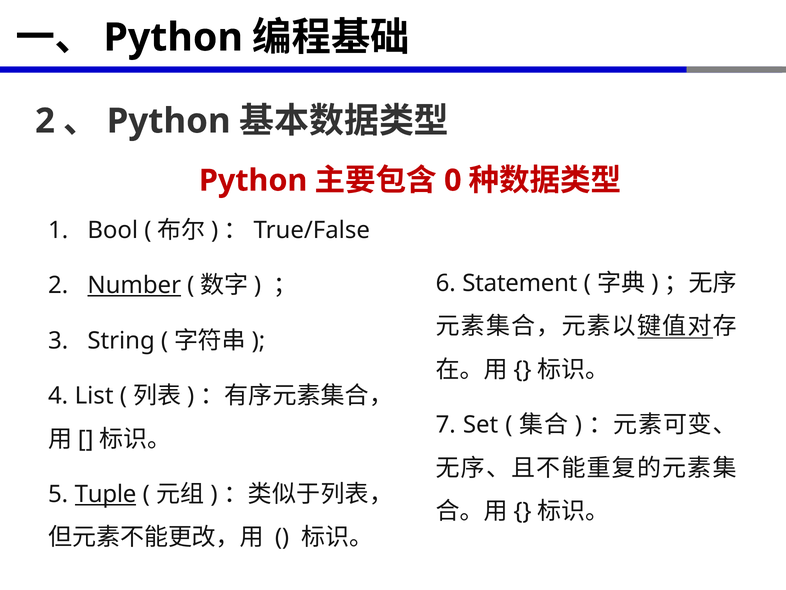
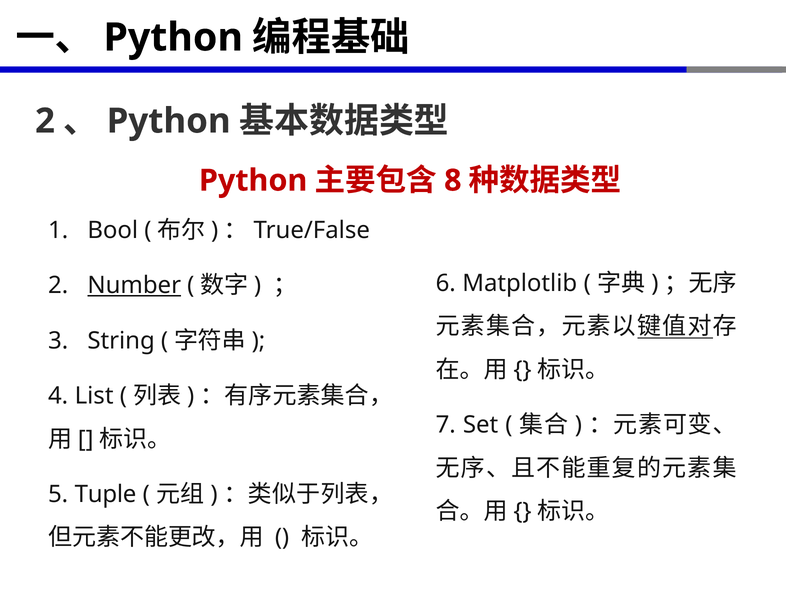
0: 0 -> 8
Statement: Statement -> Matplotlib
Tuple underline: present -> none
